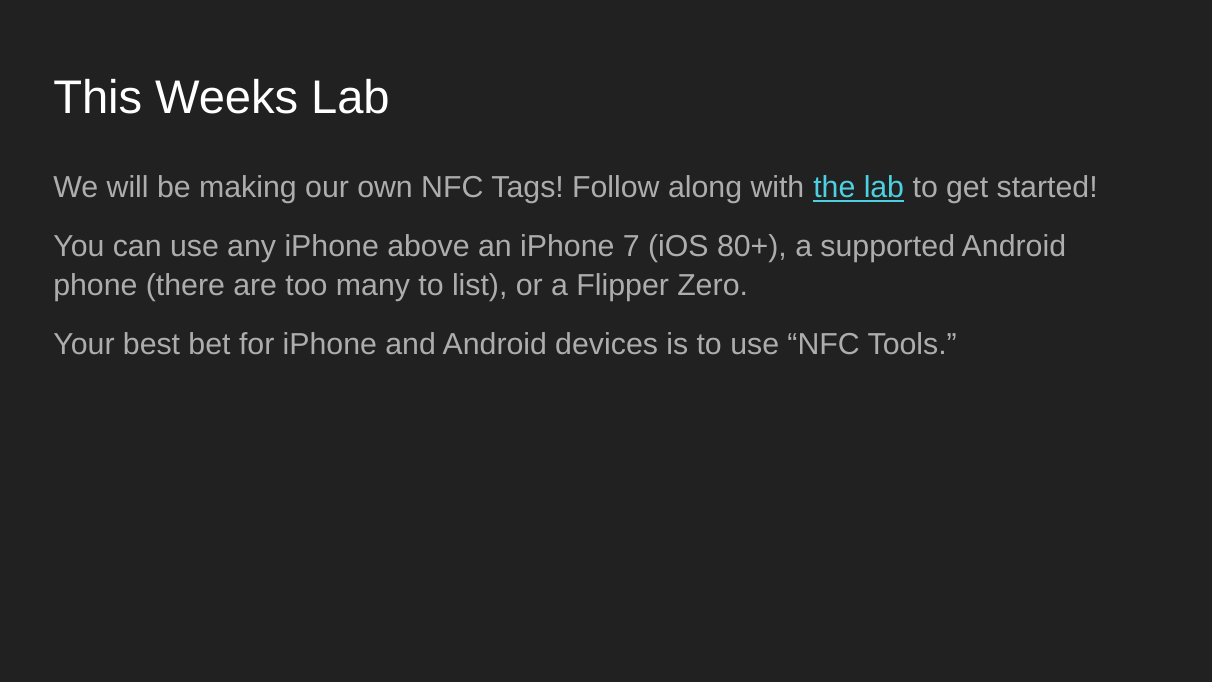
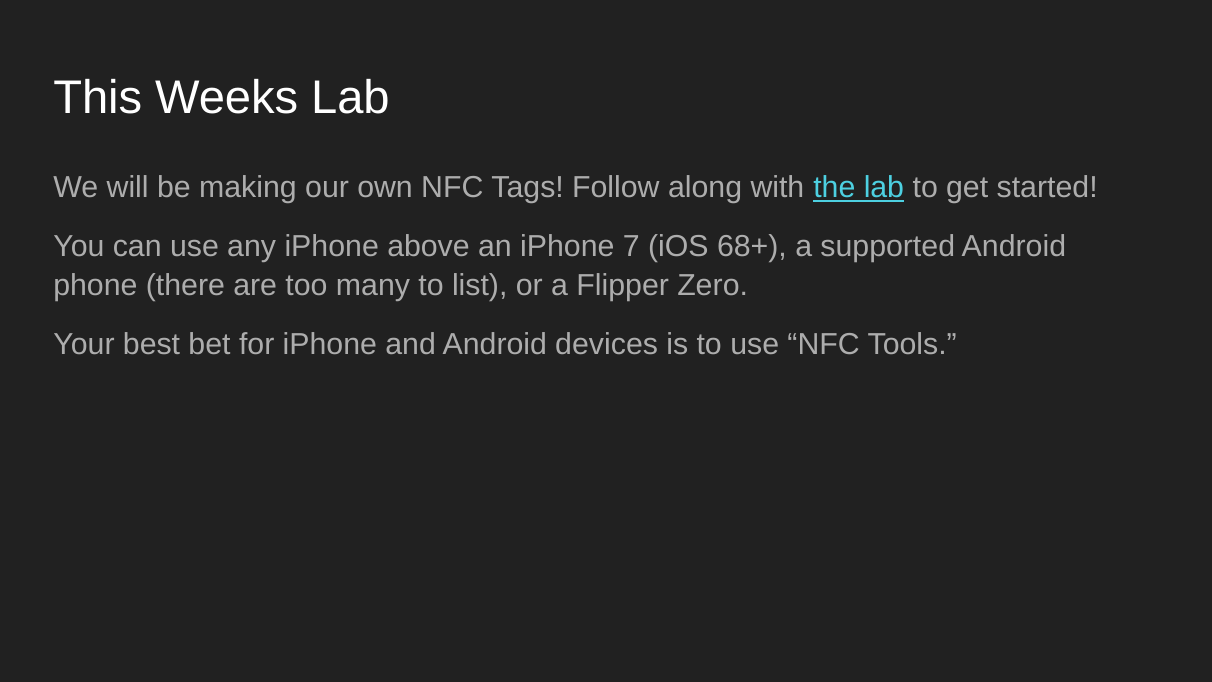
80+: 80+ -> 68+
